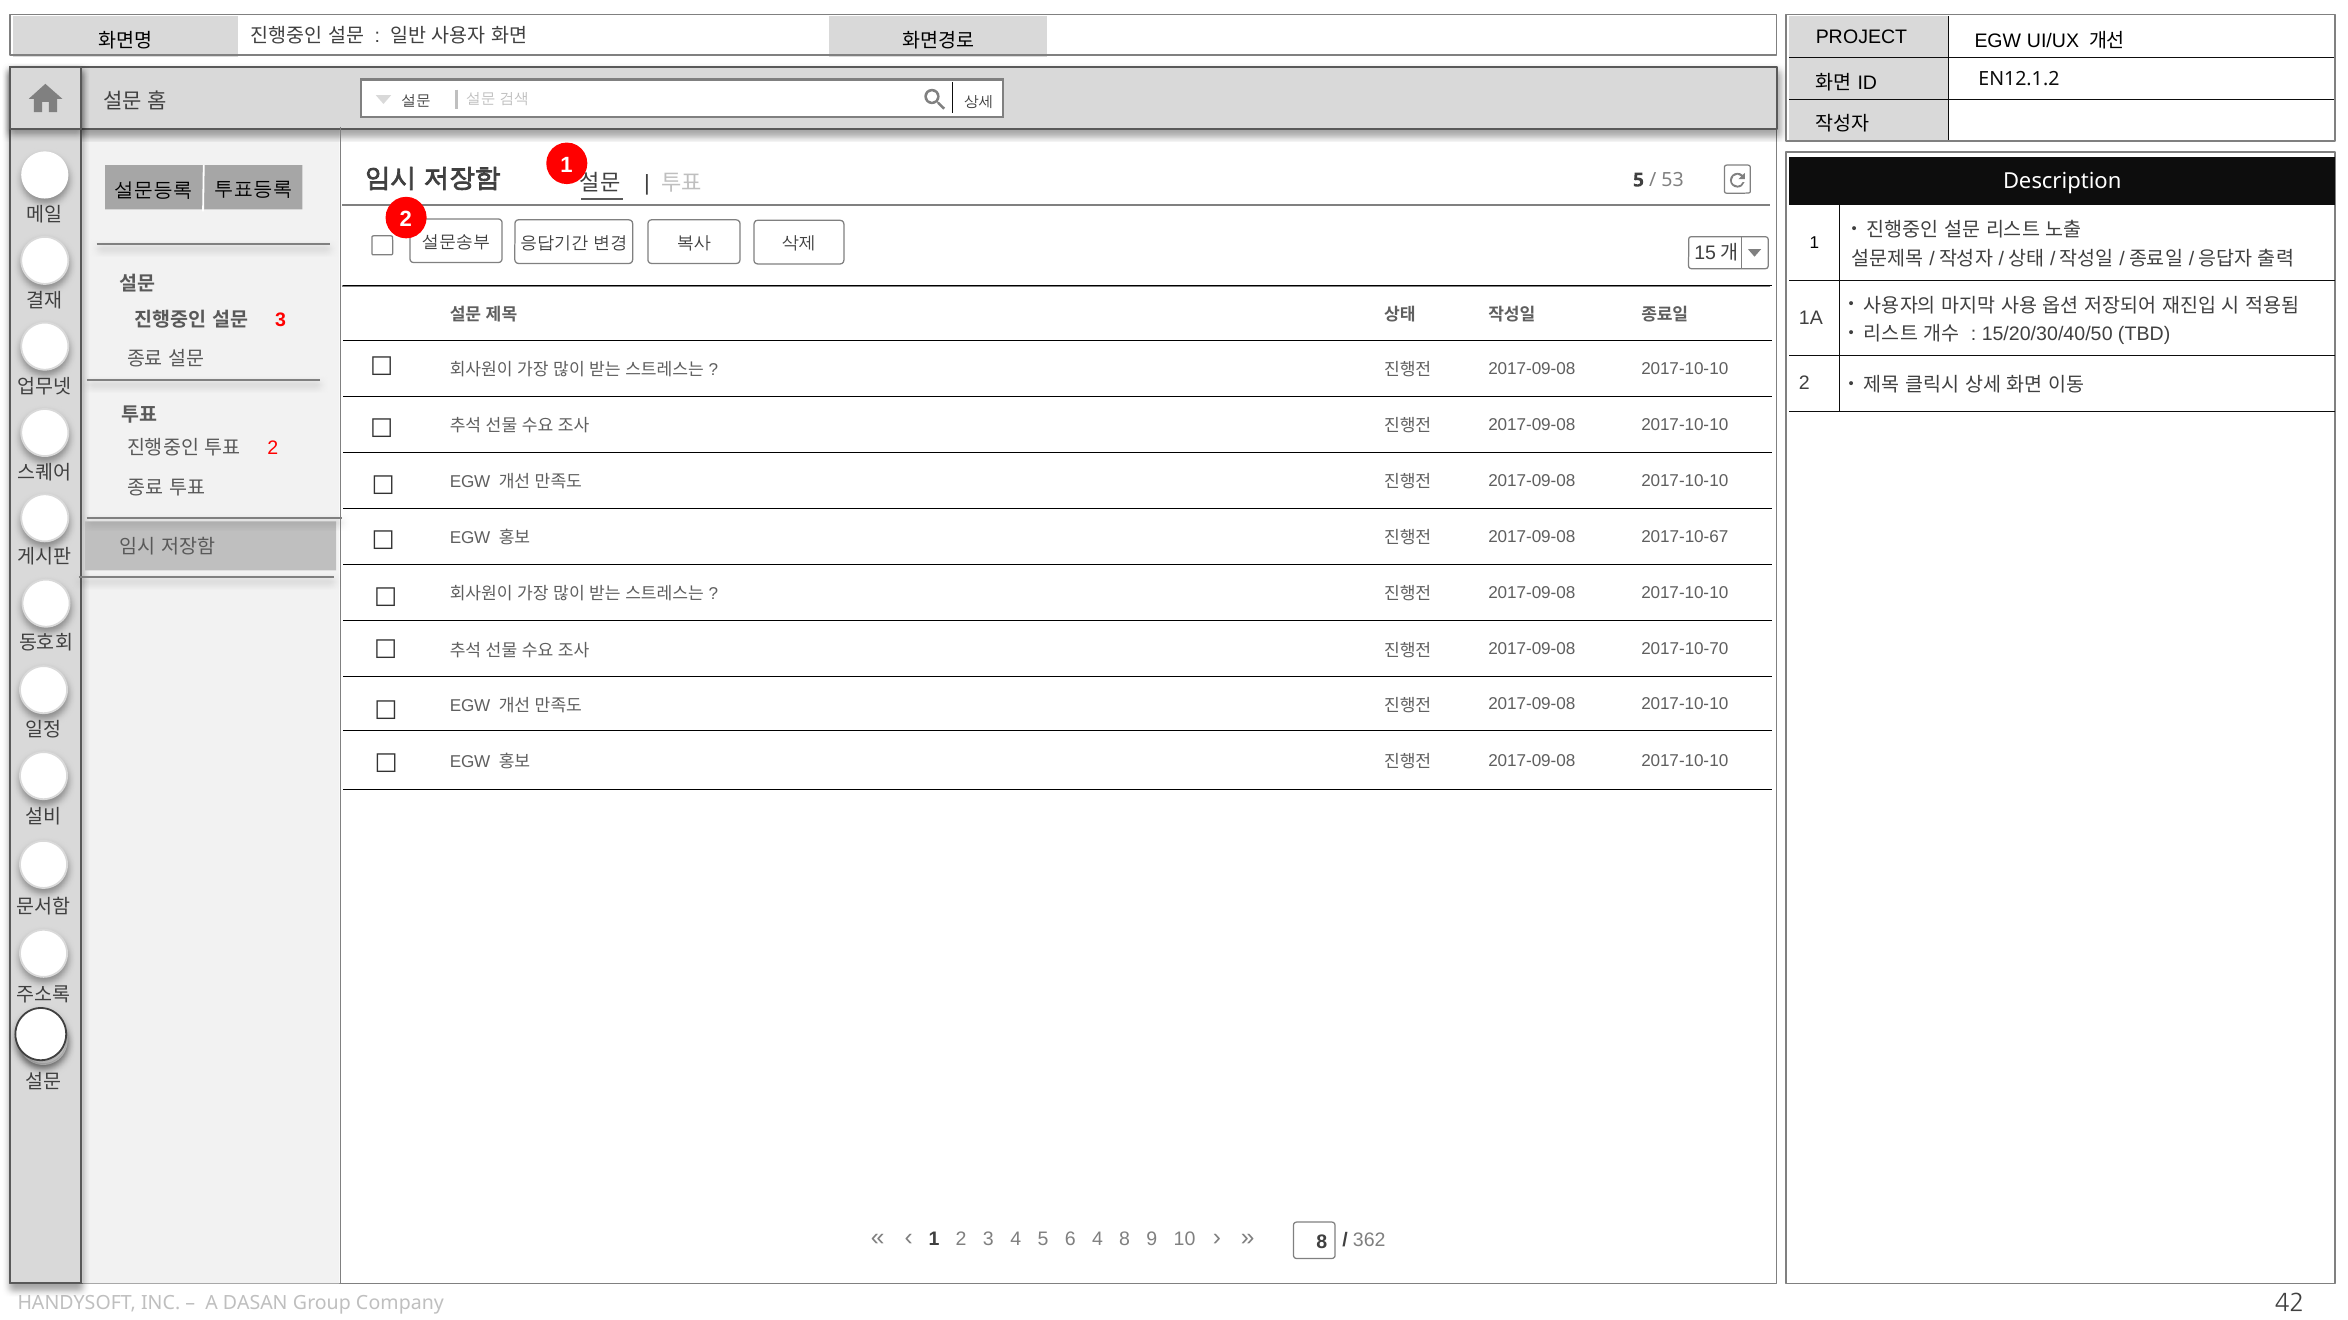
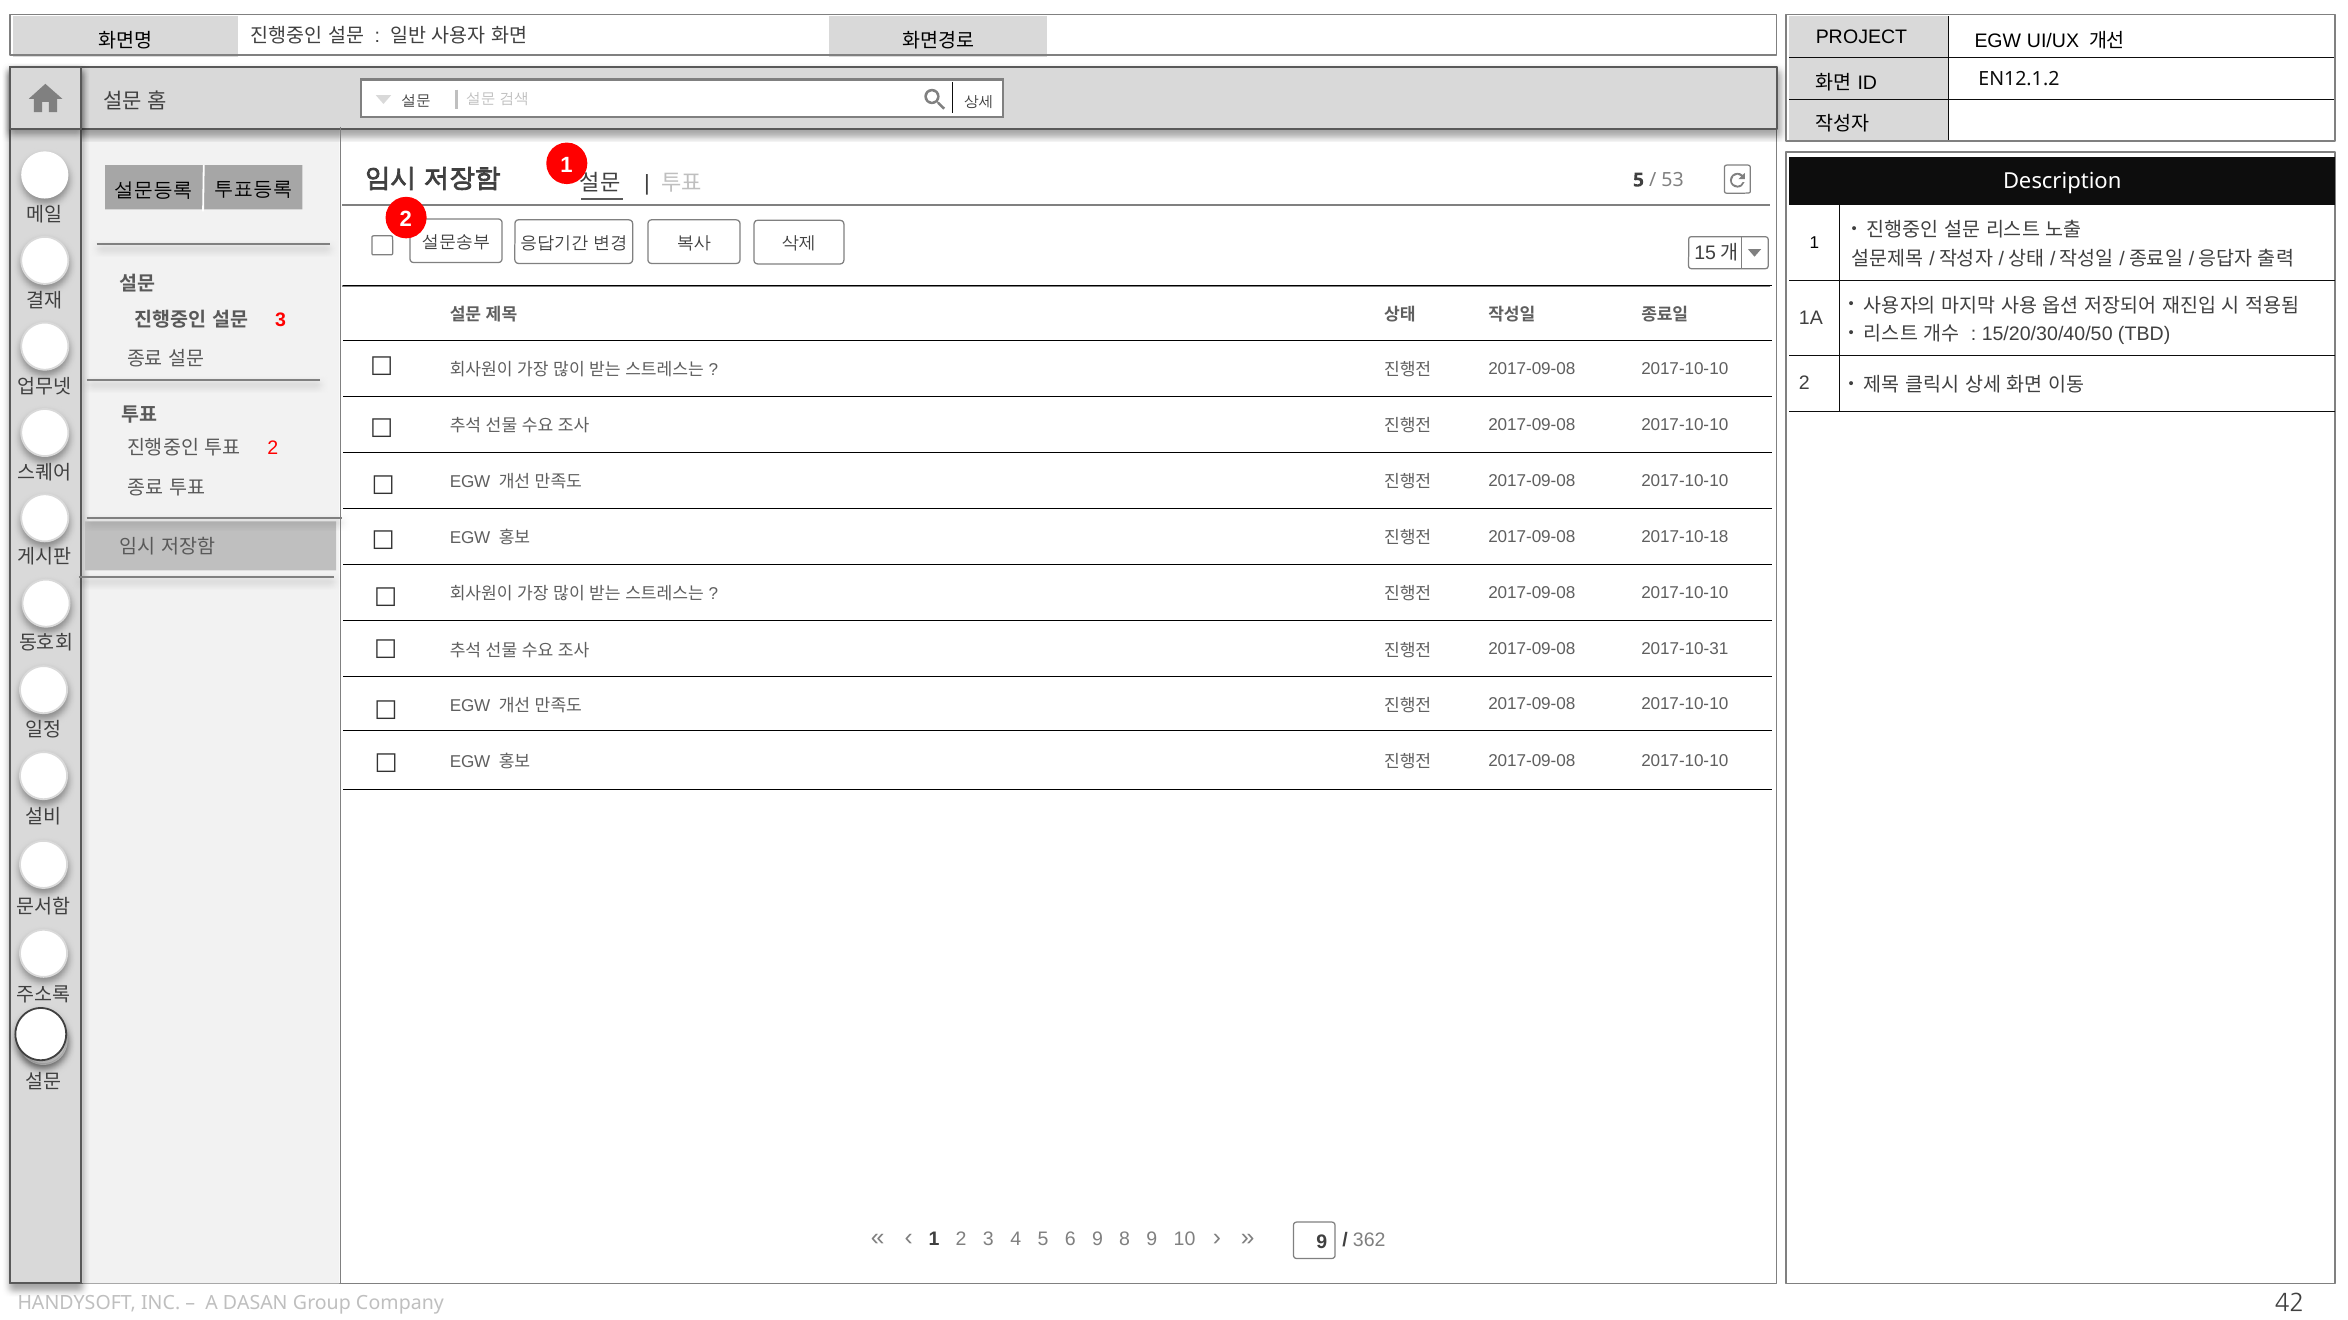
2017-10-67: 2017-10-67 -> 2017-10-18
2017-10-70: 2017-10-70 -> 2017-10-31
6 4: 4 -> 9
8 at (1322, 1242): 8 -> 9
